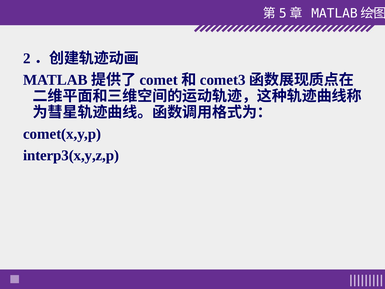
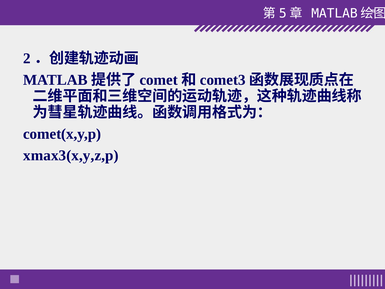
interp3(x,y,z,p: interp3(x,y,z,p -> xmax3(x,y,z,p
